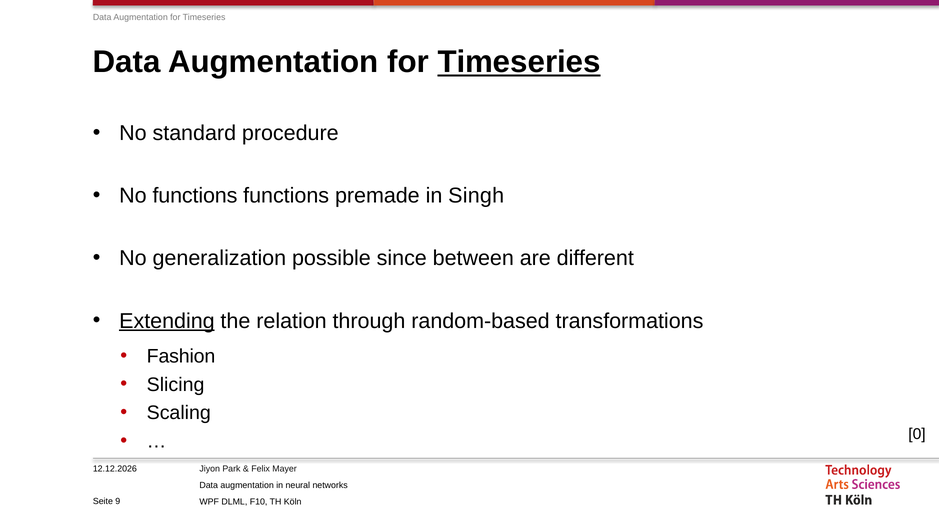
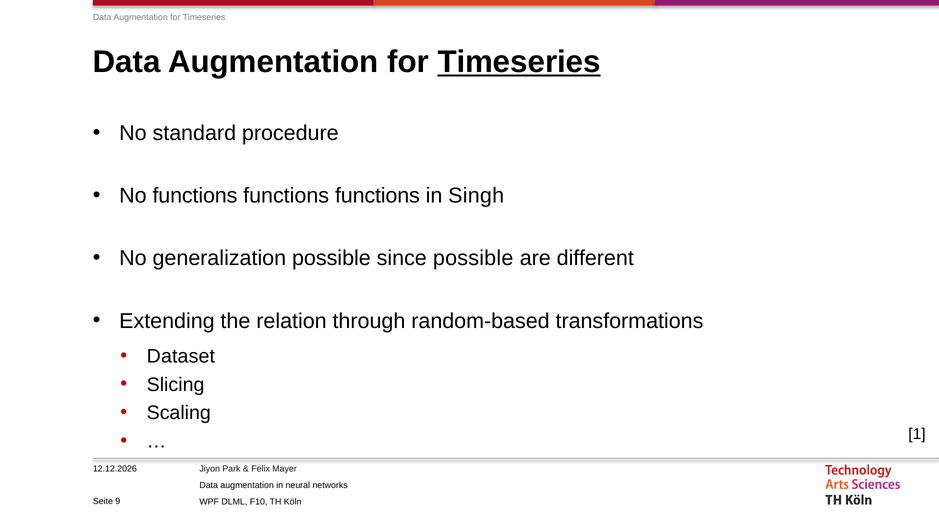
premade at (377, 196): premade -> functions
since between: between -> possible
Extending underline: present -> none
Fashion: Fashion -> Dataset
0: 0 -> 1
